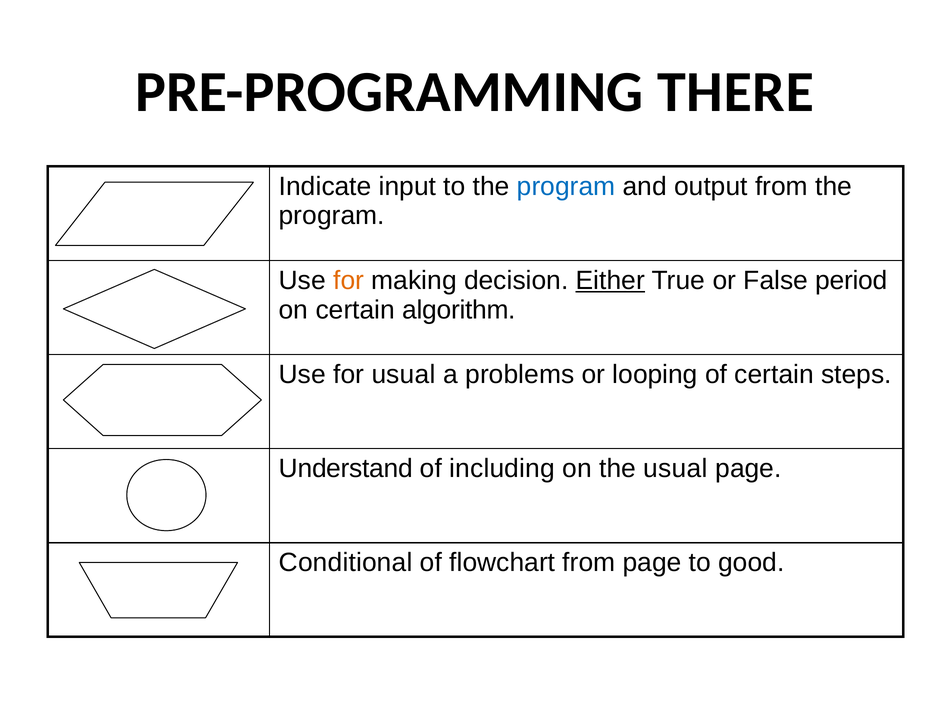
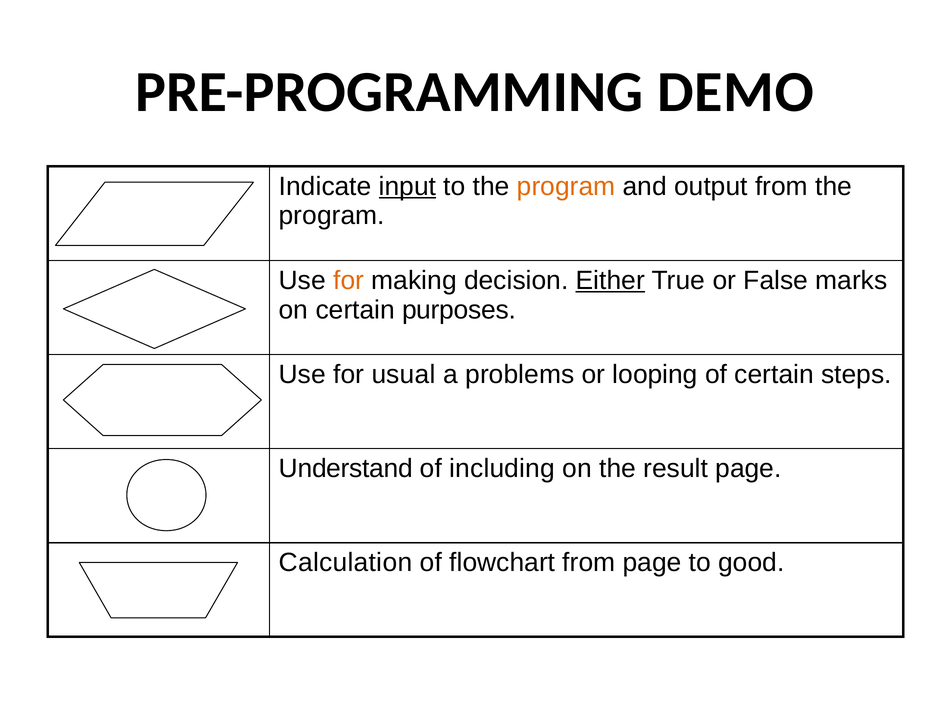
THERE: THERE -> DEMO
input underline: none -> present
program at (566, 186) colour: blue -> orange
period: period -> marks
algorithm: algorithm -> purposes
the usual: usual -> result
Conditional: Conditional -> Calculation
